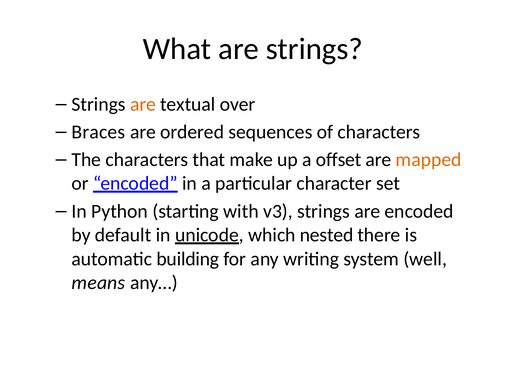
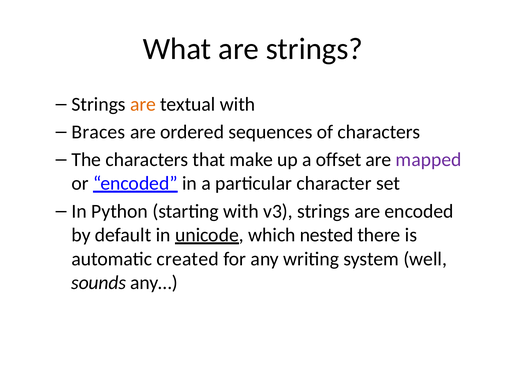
textual over: over -> with
mapped colour: orange -> purple
building: building -> created
means: means -> sounds
